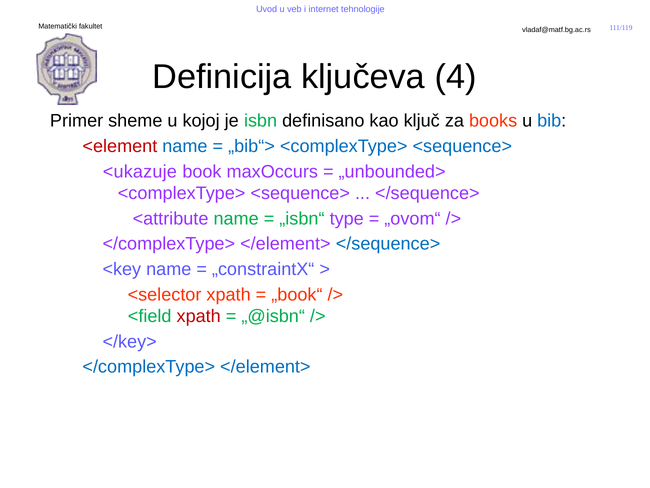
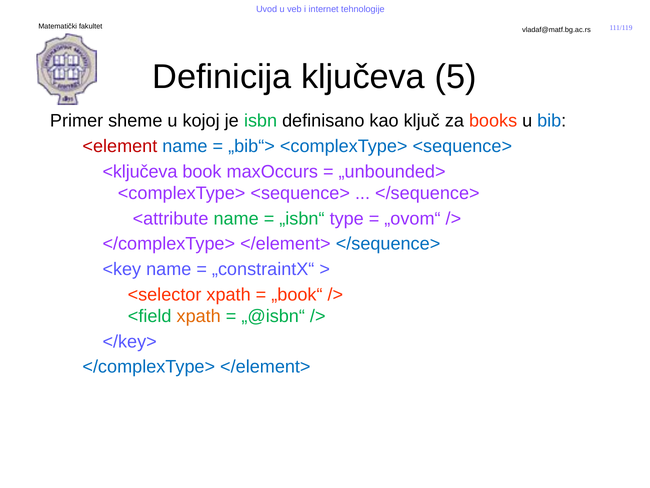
4: 4 -> 5
<ukazuje: <ukazuje -> <ključeva
xpath at (199, 316) colour: red -> orange
